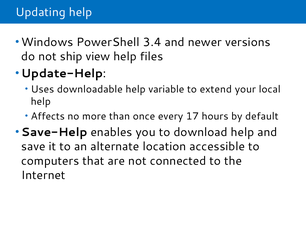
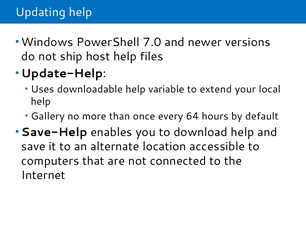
3.4: 3.4 -> 7.0
view: view -> host
Affects: Affects -> Gallery
17: 17 -> 64
